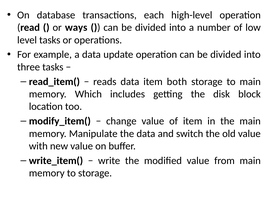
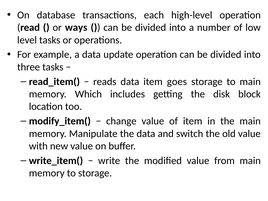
both: both -> goes
